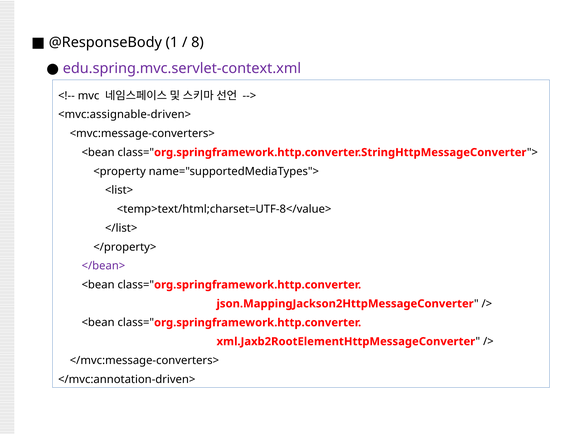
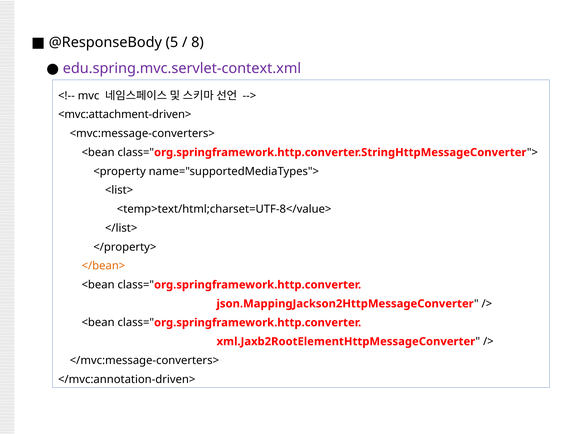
1: 1 -> 5
<mvc:assignable-driven>: <mvc:assignable-driven> -> <mvc:attachment-driven>
</bean> colour: purple -> orange
